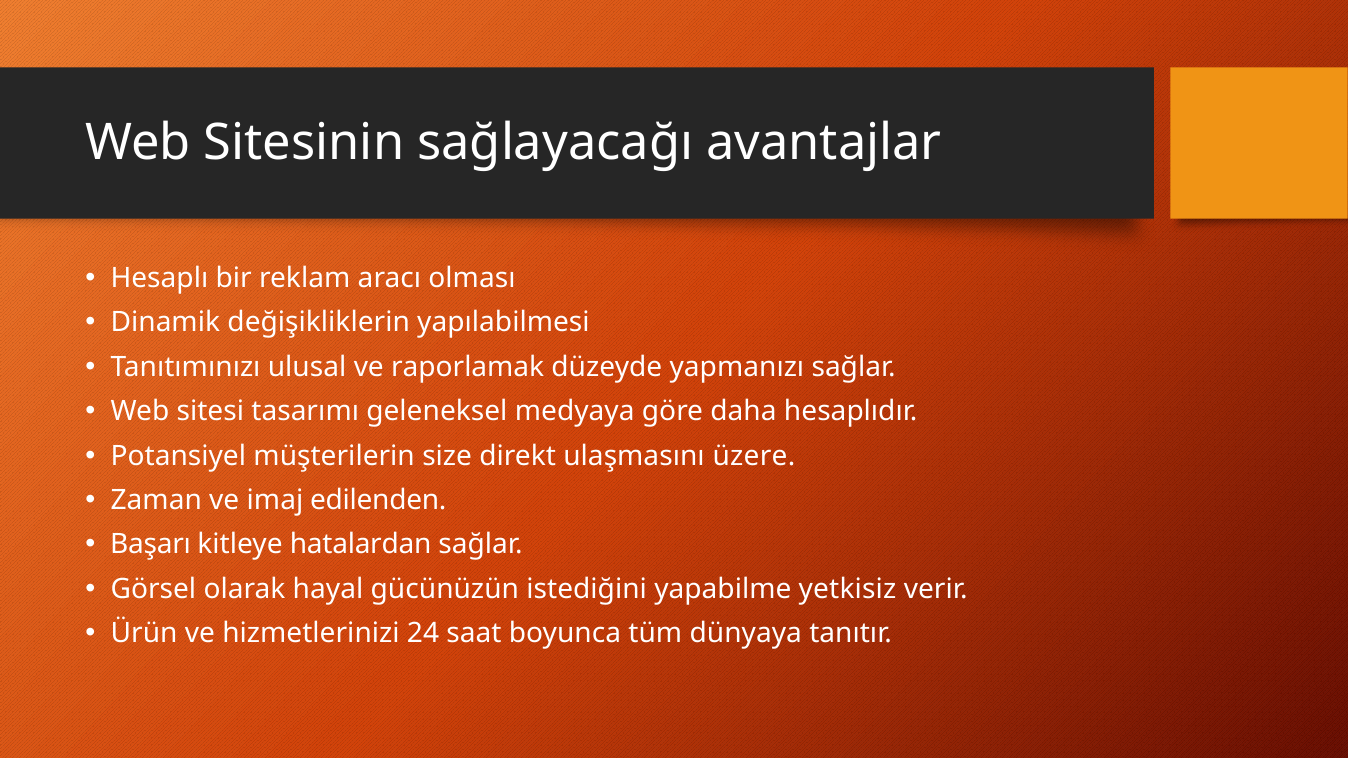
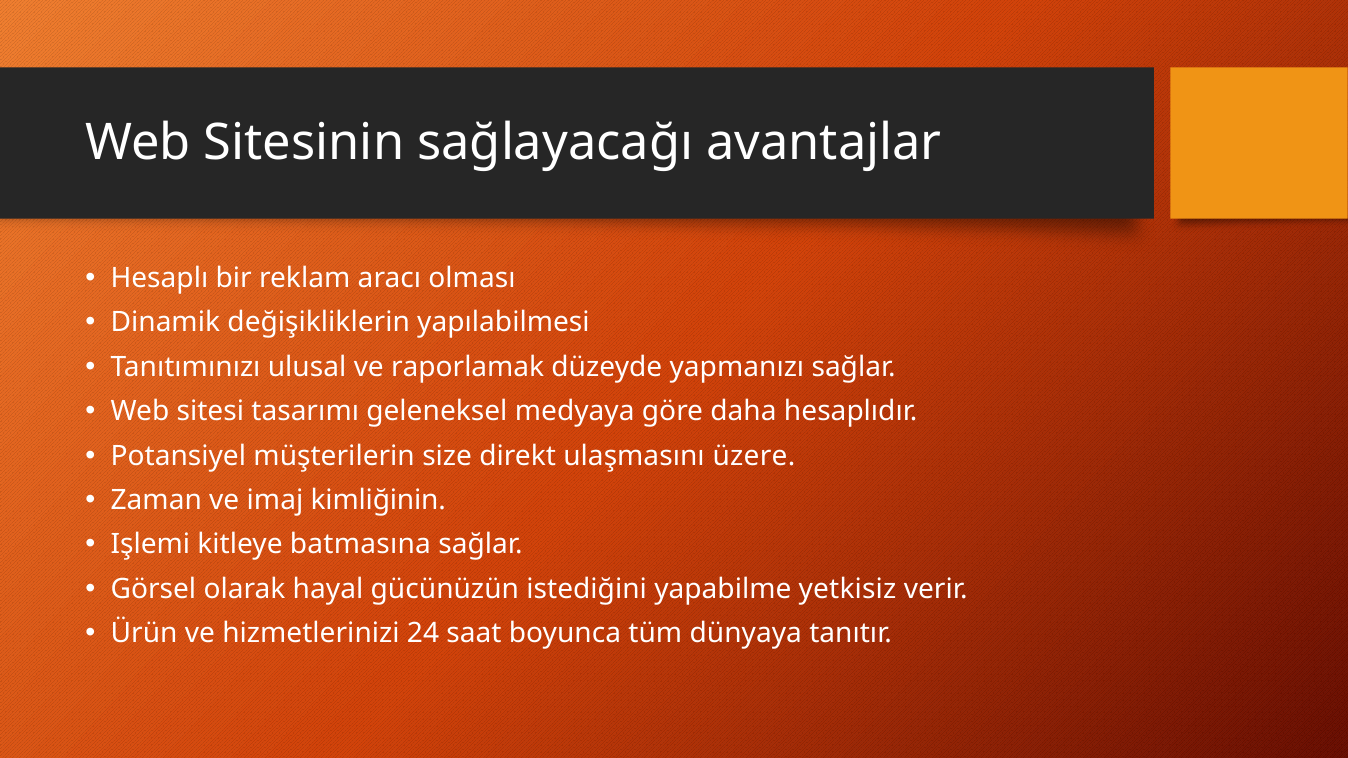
edilenden: edilenden -> kimliğinin
Başarı: Başarı -> Işlemi
hatalardan: hatalardan -> batmasına
